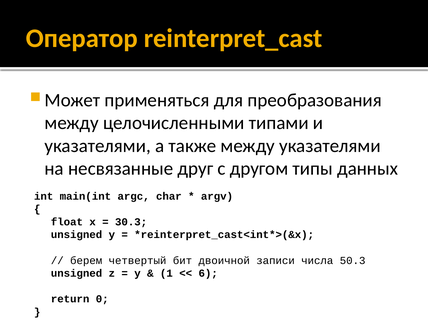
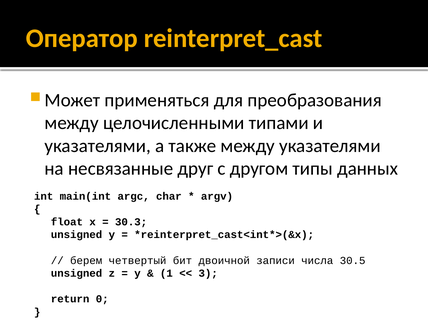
50.3: 50.3 -> 30.5
6: 6 -> 3
